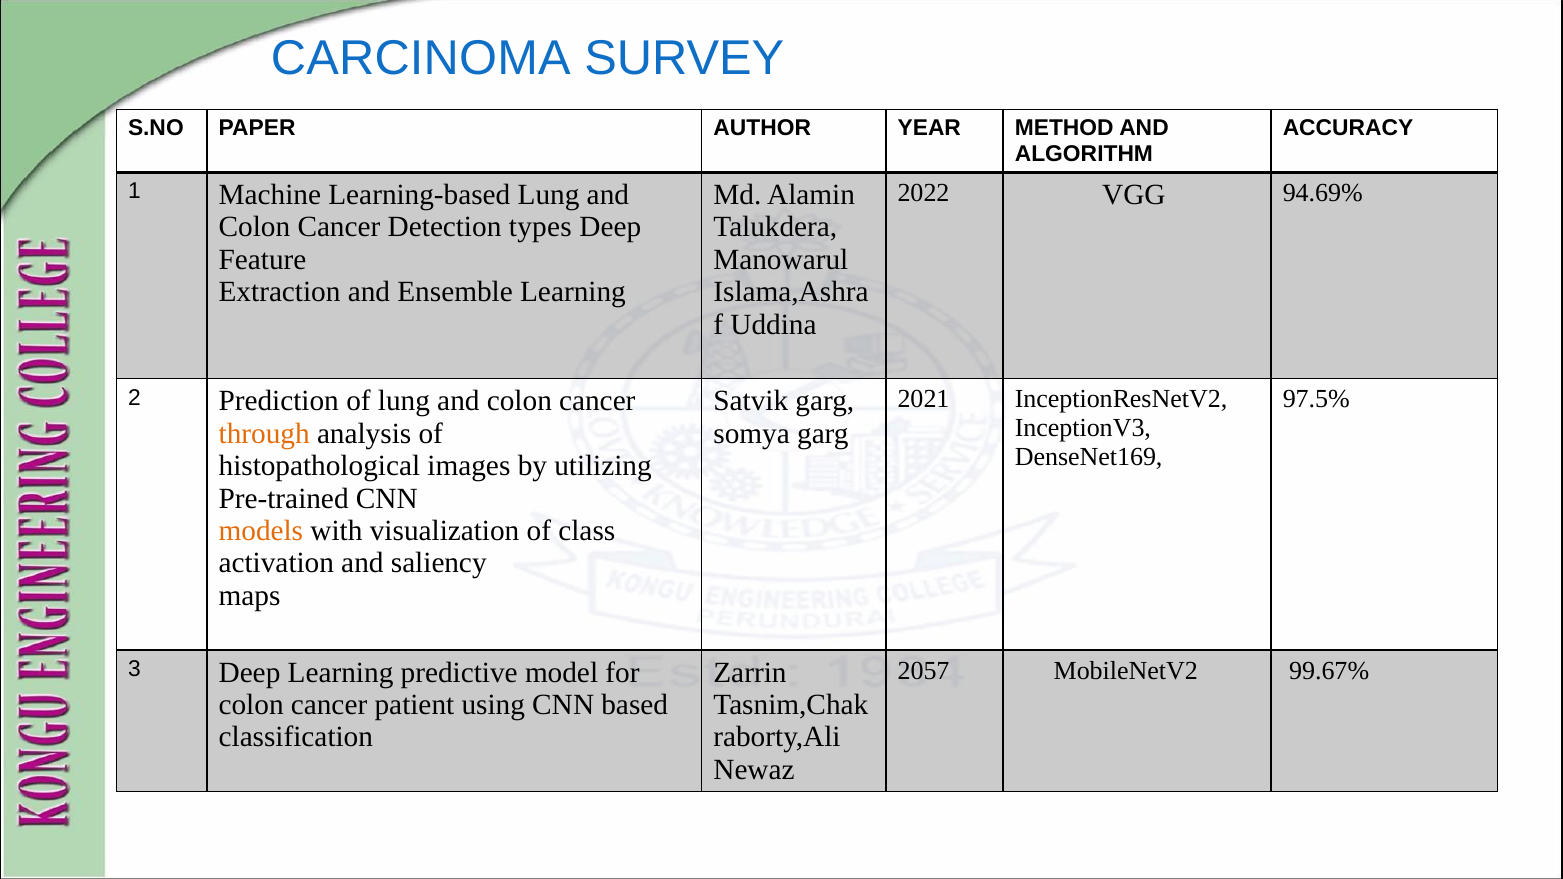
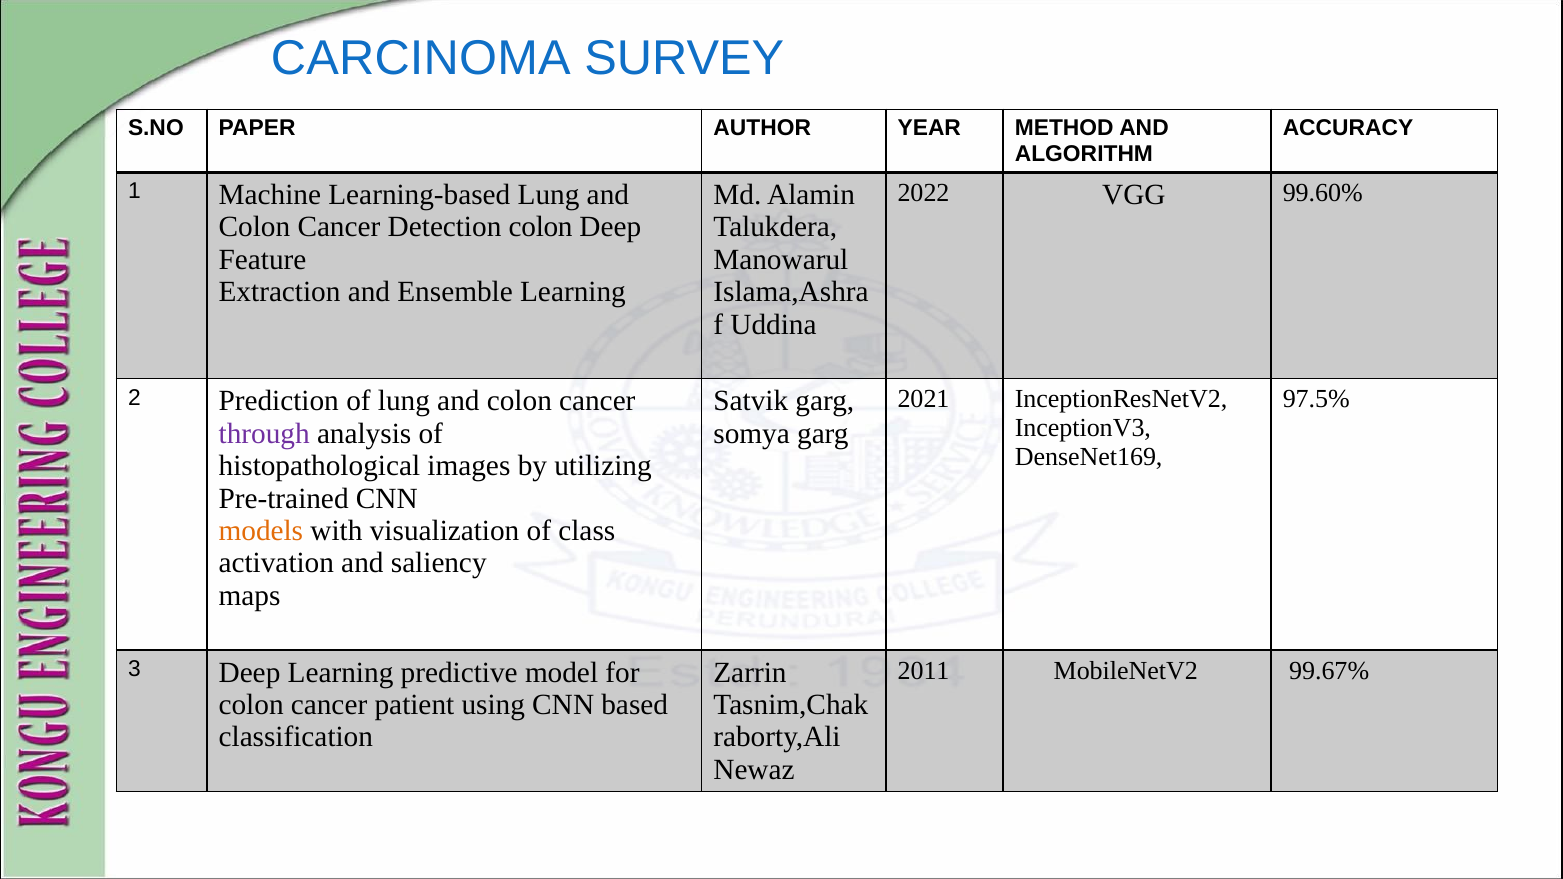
94.69%: 94.69% -> 99.60%
Detection types: types -> colon
through colour: orange -> purple
2057: 2057 -> 2011
